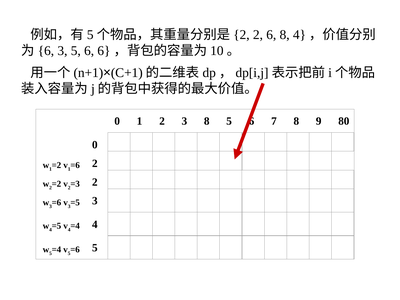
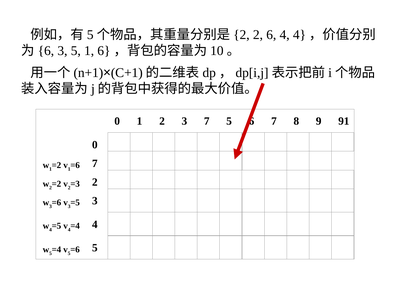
6 8: 8 -> 4
3 5 6: 6 -> 1
3 8: 8 -> 7
80: 80 -> 91
2 at (95, 163): 2 -> 7
